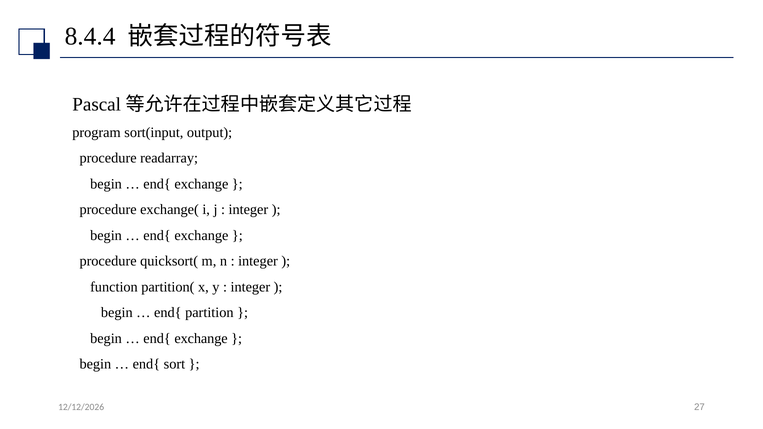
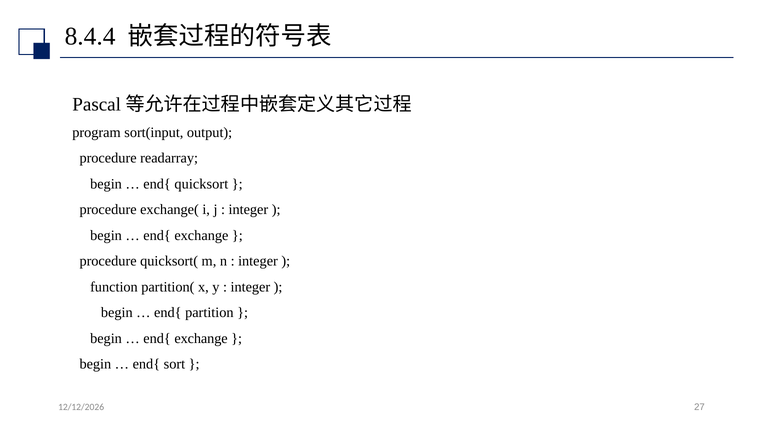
exchange at (201, 184): exchange -> quicksort
